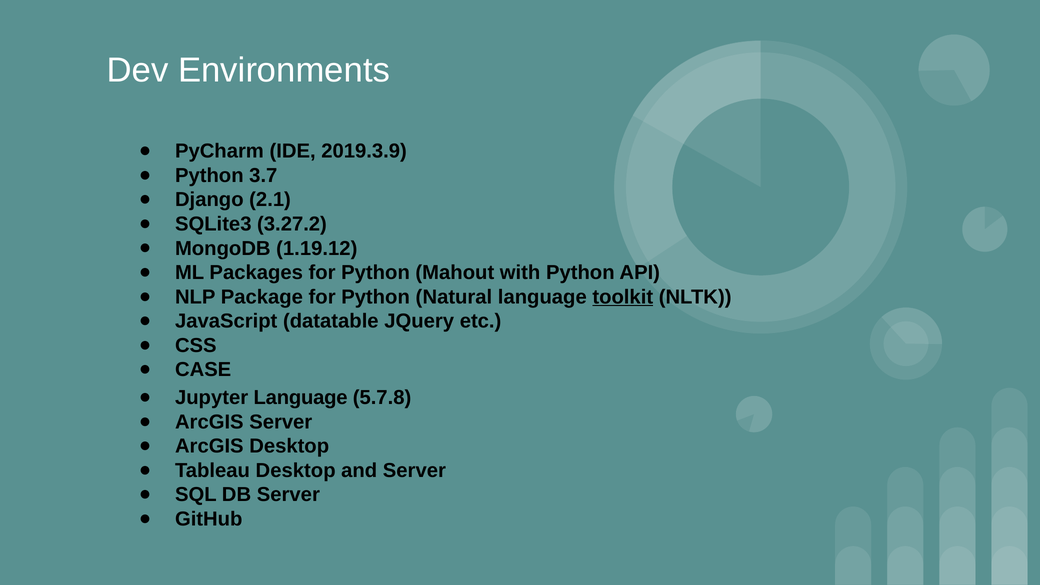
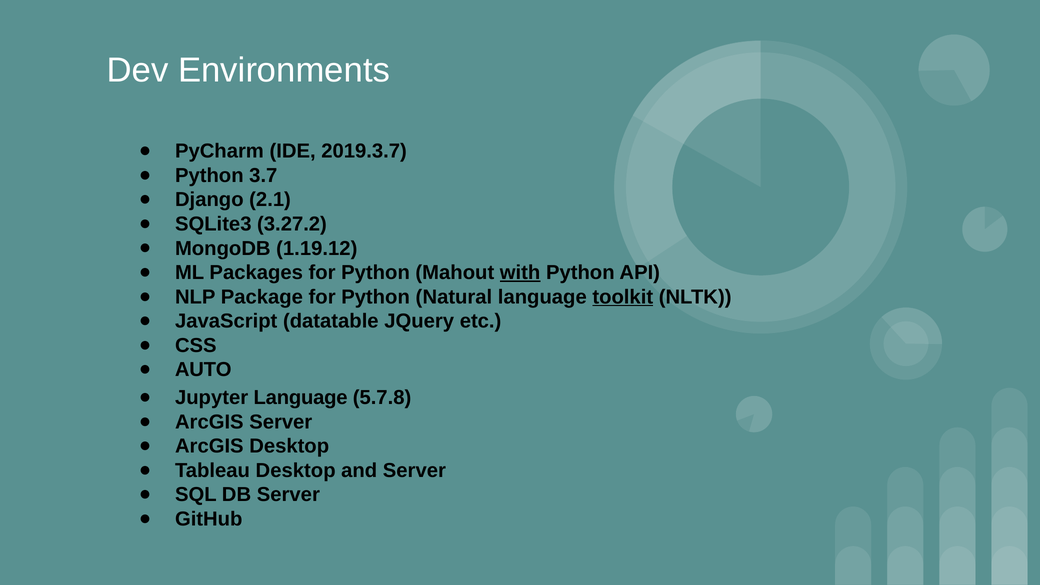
2019.3.9: 2019.3.9 -> 2019.3.7
with underline: none -> present
CASE: CASE -> AUTO
